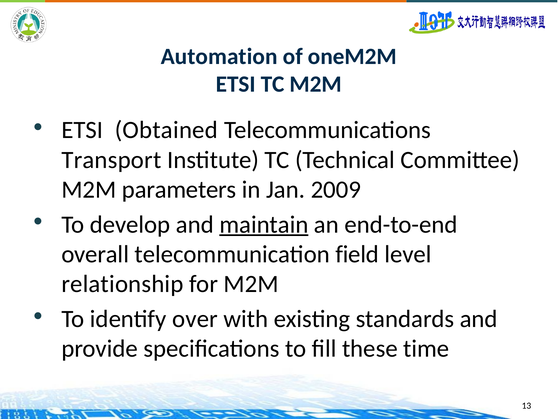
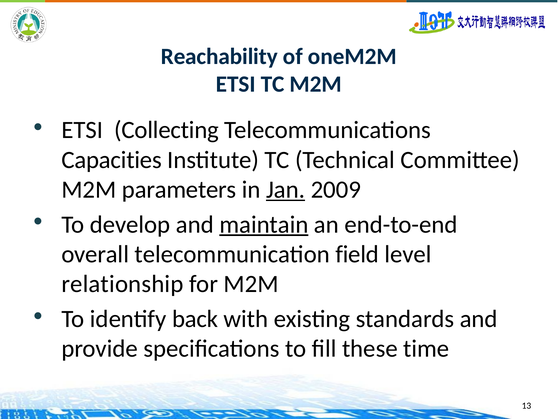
Automation: Automation -> Reachability
Obtained: Obtained -> Collecting
Transport: Transport -> Capacities
Jan underline: none -> present
over: over -> back
